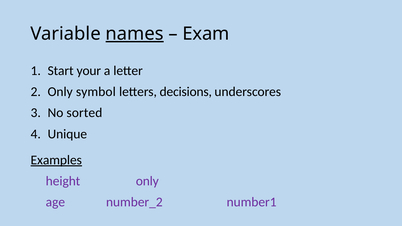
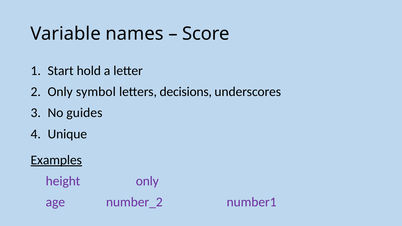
names underline: present -> none
Exam: Exam -> Score
your: your -> hold
sorted: sorted -> guides
